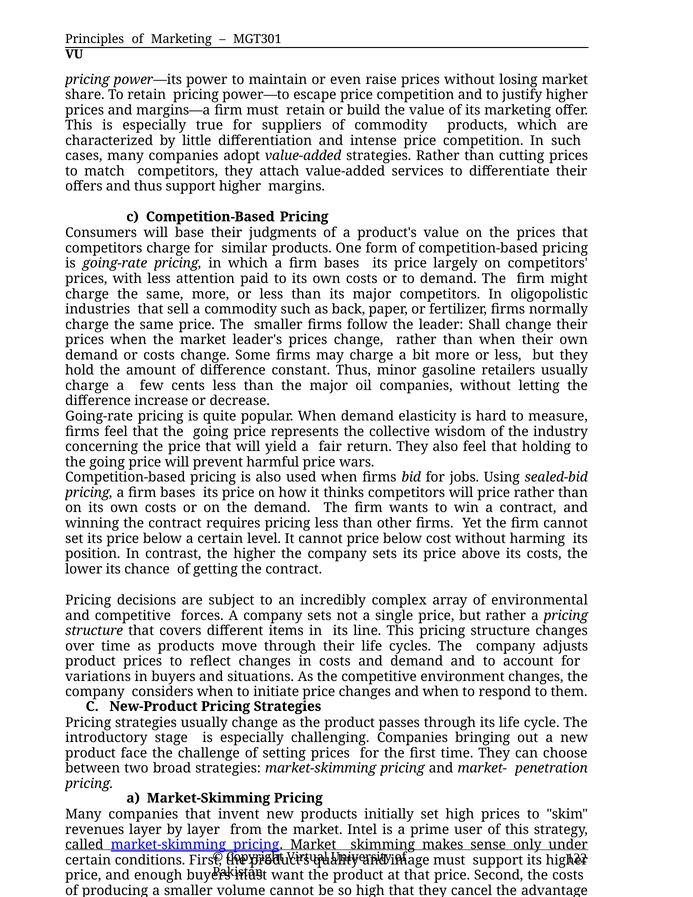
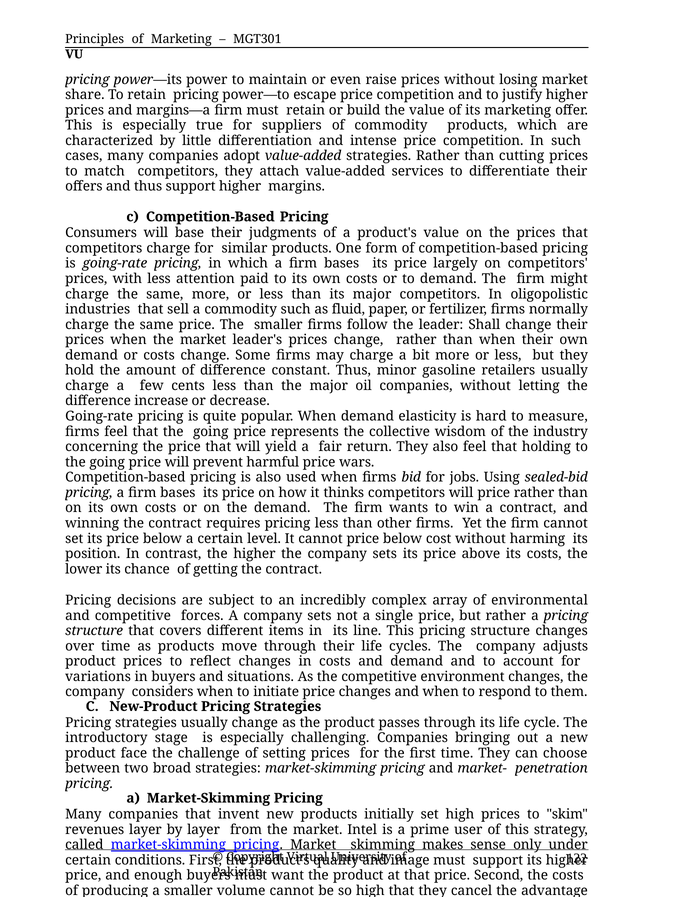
back: back -> fluid
